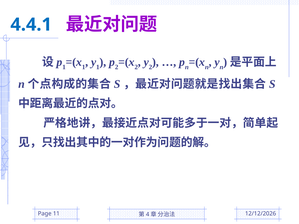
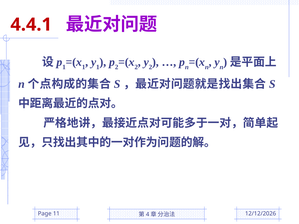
4.4.1 colour: blue -> red
